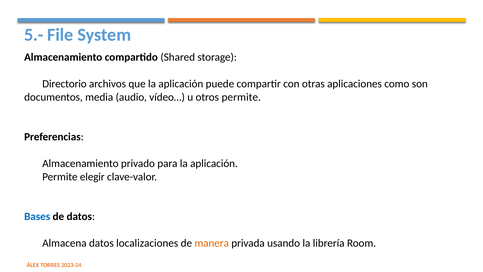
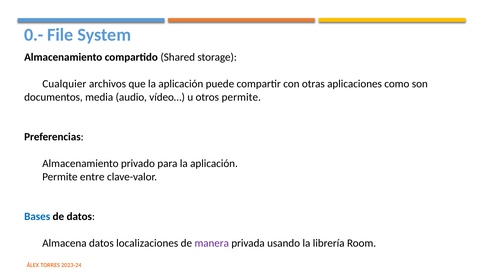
5.-: 5.- -> 0.-
Directorio: Directorio -> Cualquier
elegir: elegir -> entre
manera colour: orange -> purple
